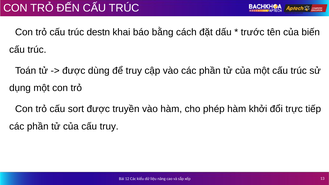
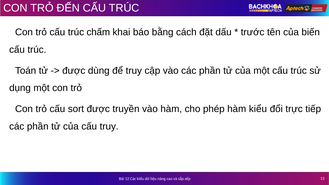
destn: destn -> chấm
hàm khởi: khởi -> kiểu
